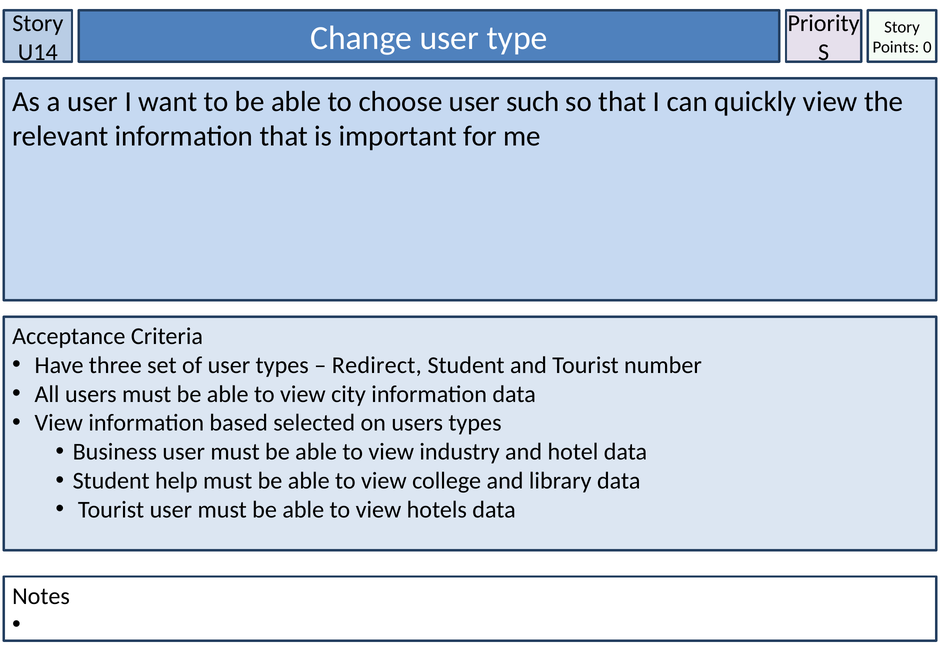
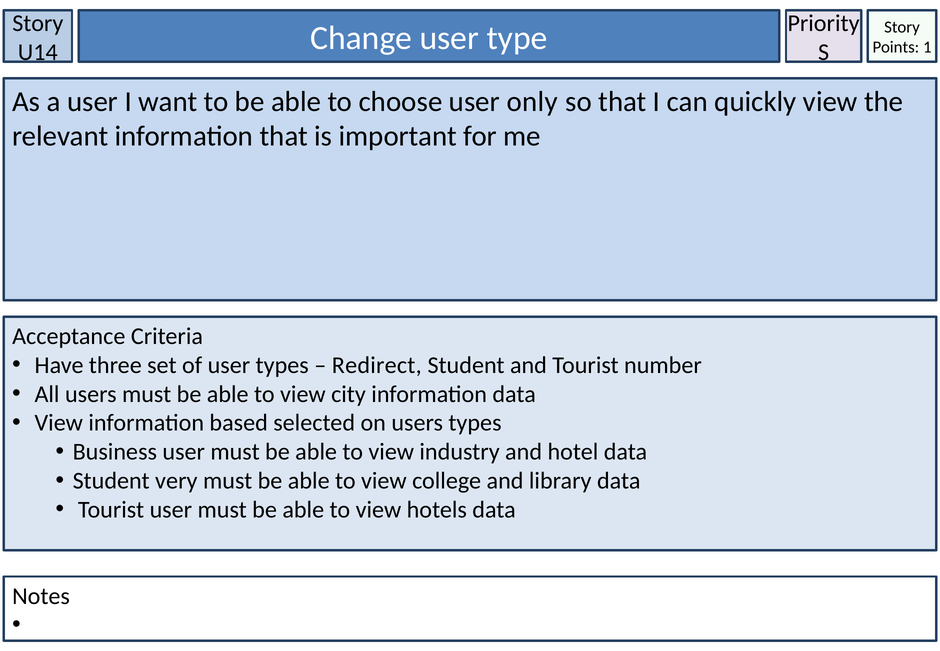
0: 0 -> 1
such: such -> only
help: help -> very
